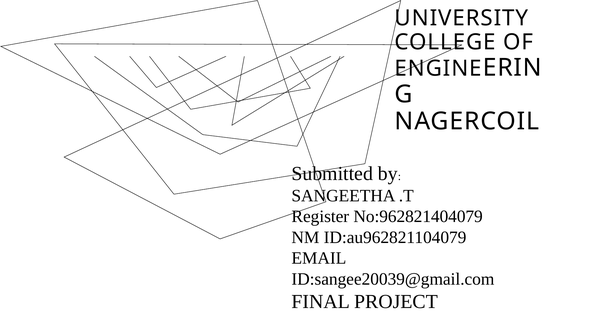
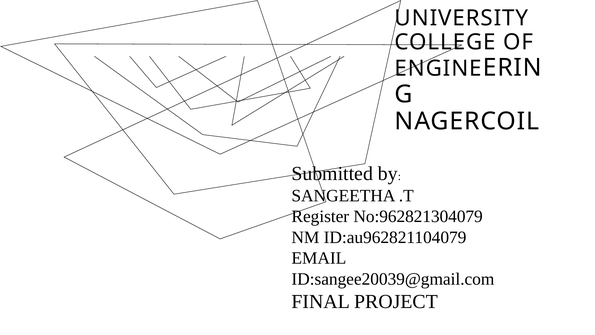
No:962821404079: No:962821404079 -> No:962821304079
